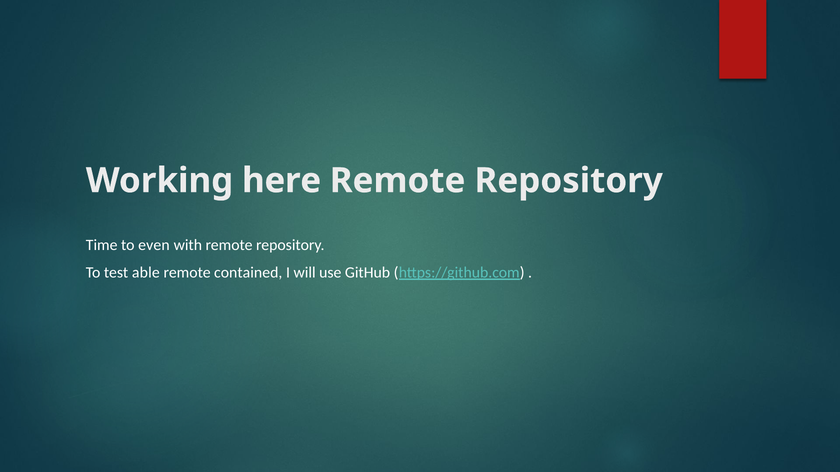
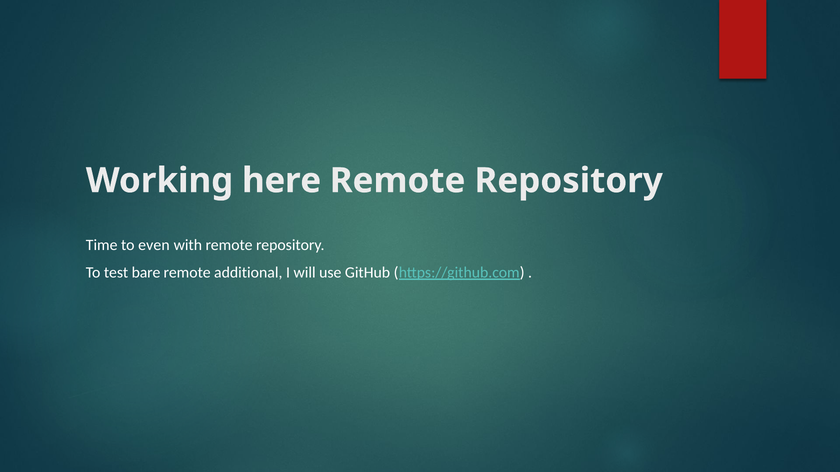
able: able -> bare
contained: contained -> additional
